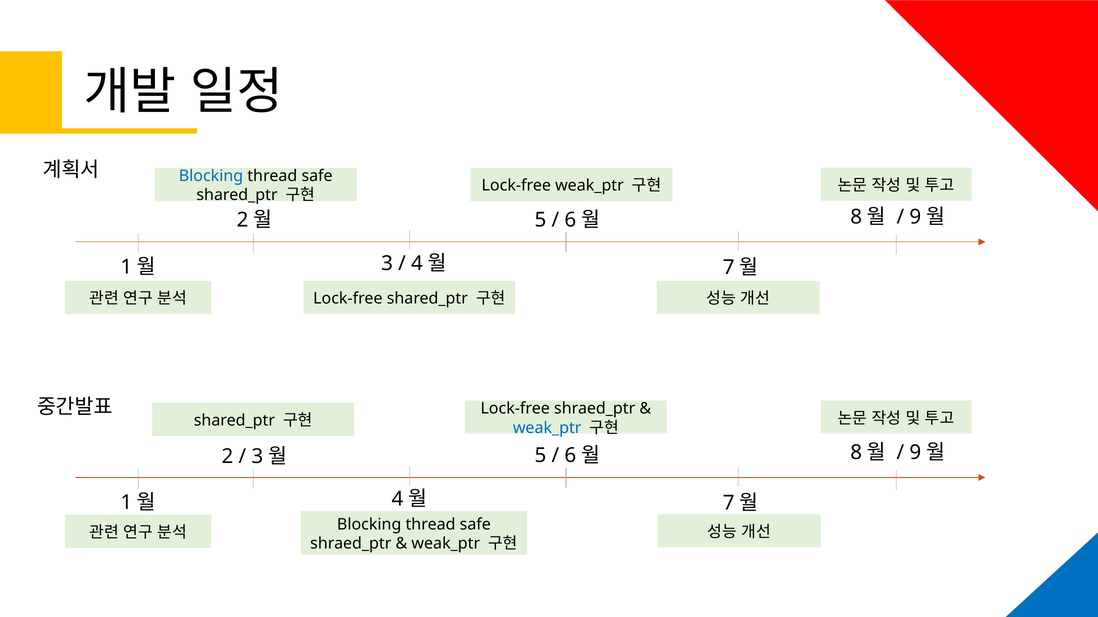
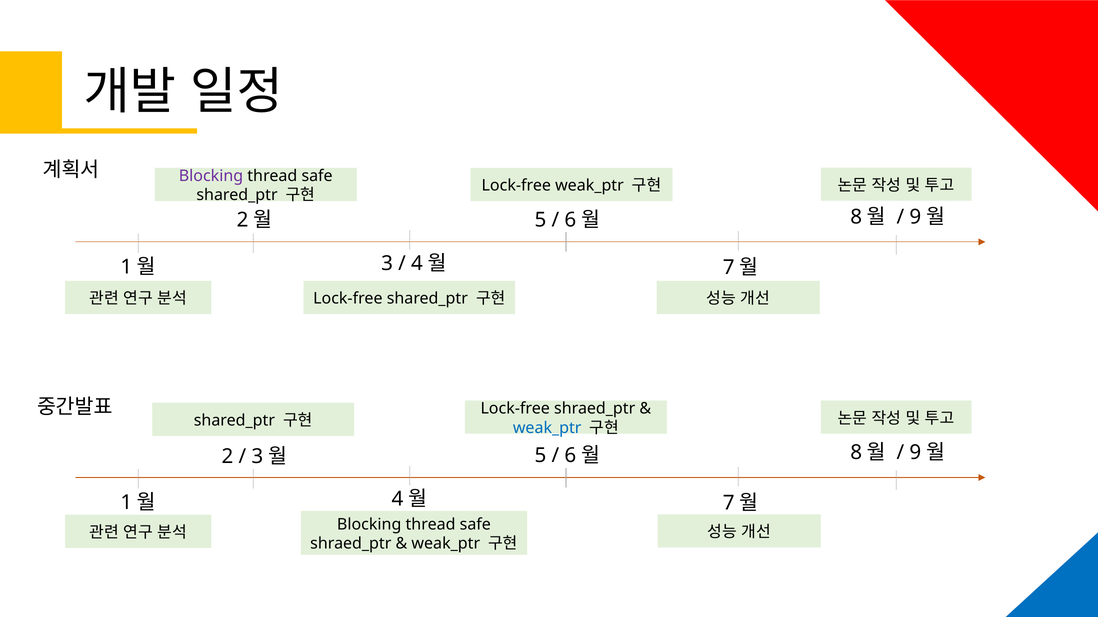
Blocking at (211, 176) colour: blue -> purple
